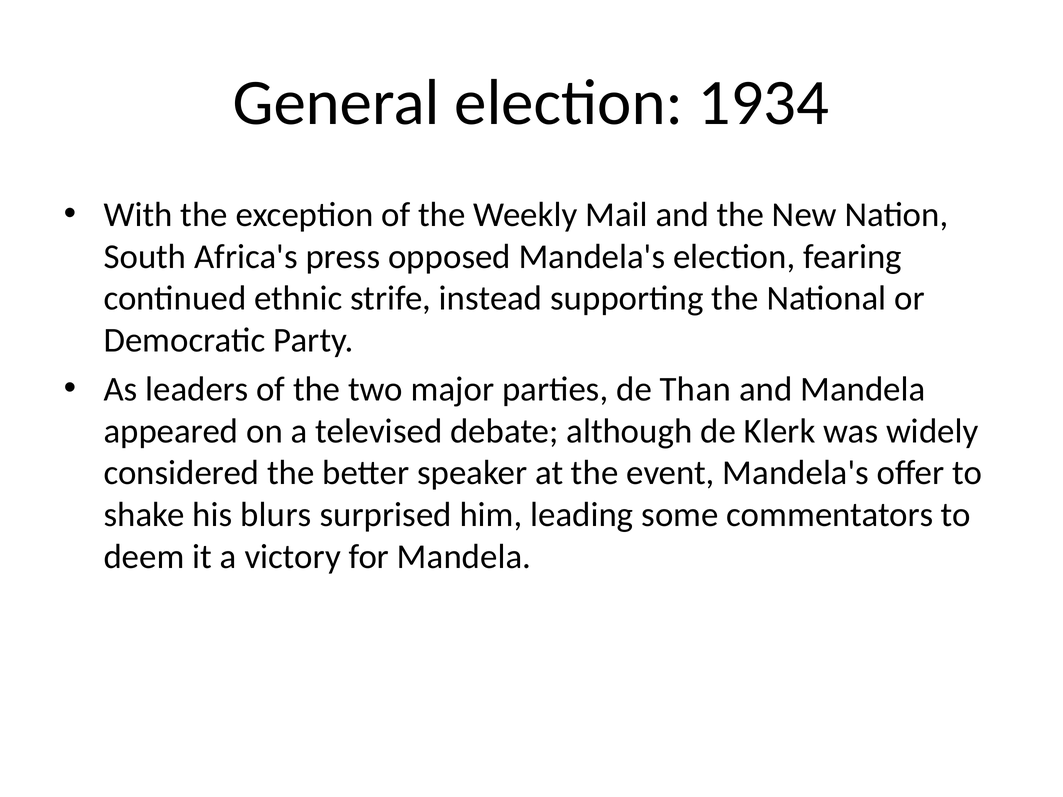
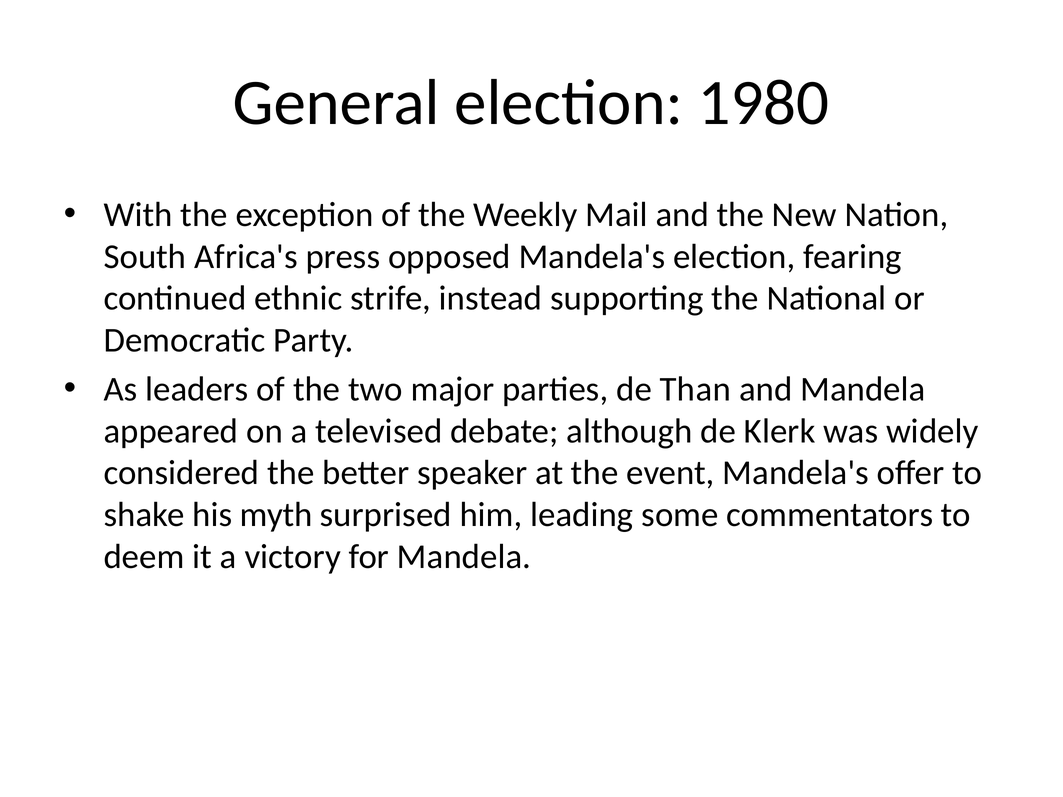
1934: 1934 -> 1980
blurs: blurs -> myth
